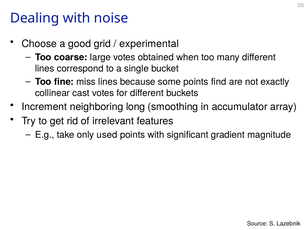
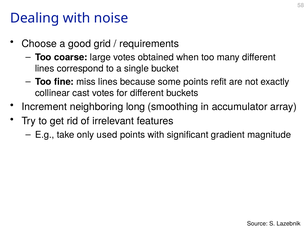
experimental: experimental -> requirements
find: find -> refit
